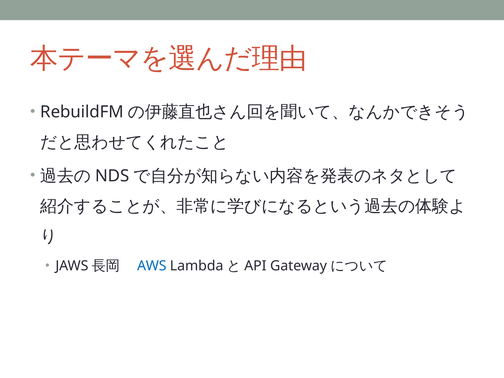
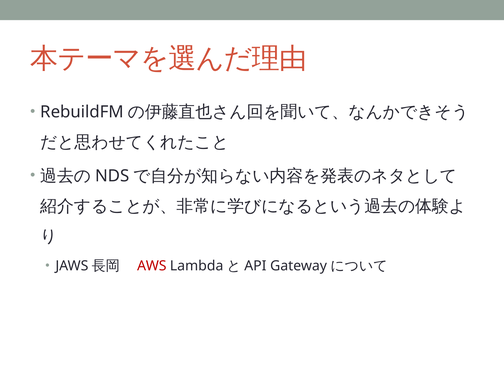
AWS colour: blue -> red
